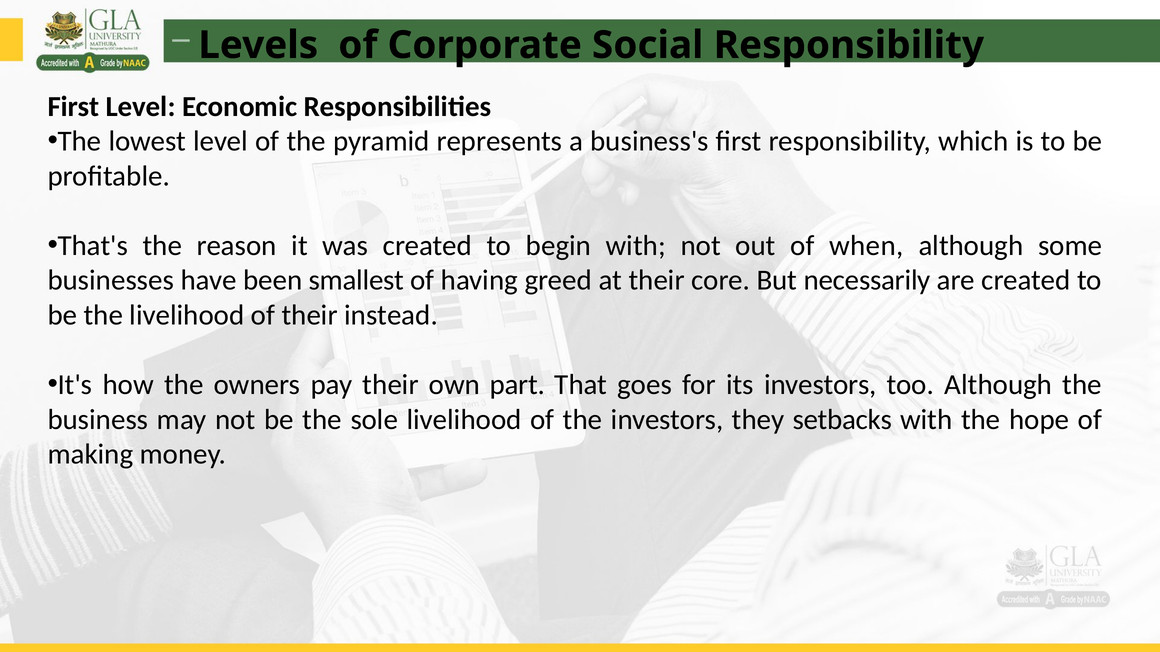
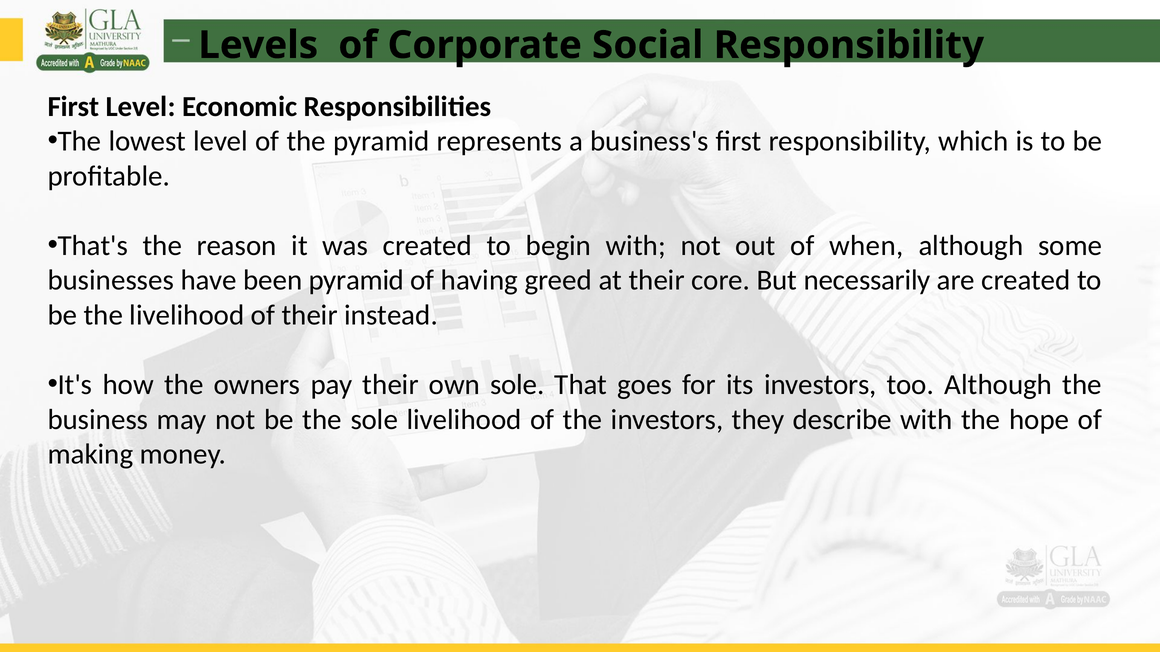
been smallest: smallest -> pyramid
own part: part -> sole
setbacks: setbacks -> describe
